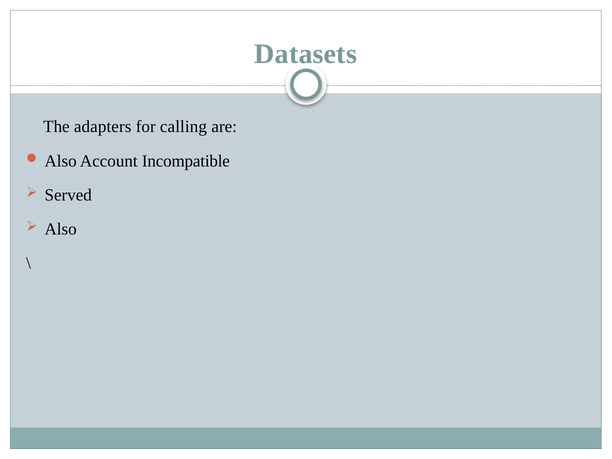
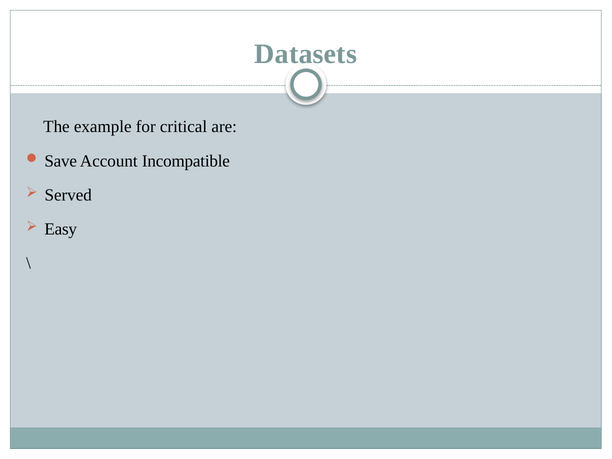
adapters: adapters -> example
calling: calling -> critical
Also at (61, 161): Also -> Save
Also at (61, 229): Also -> Easy
